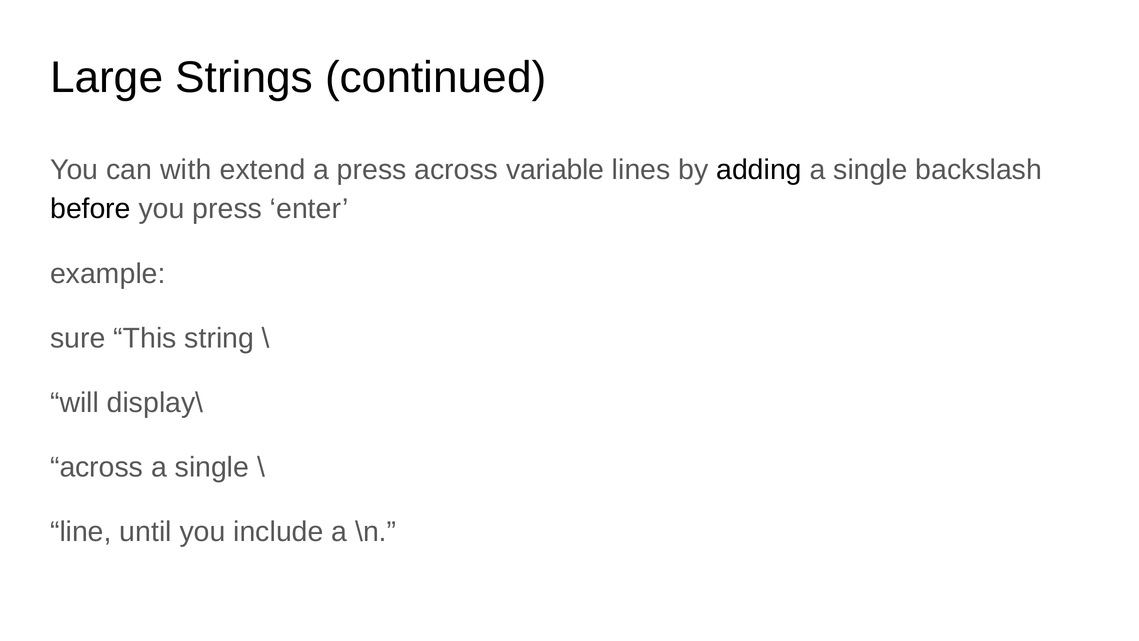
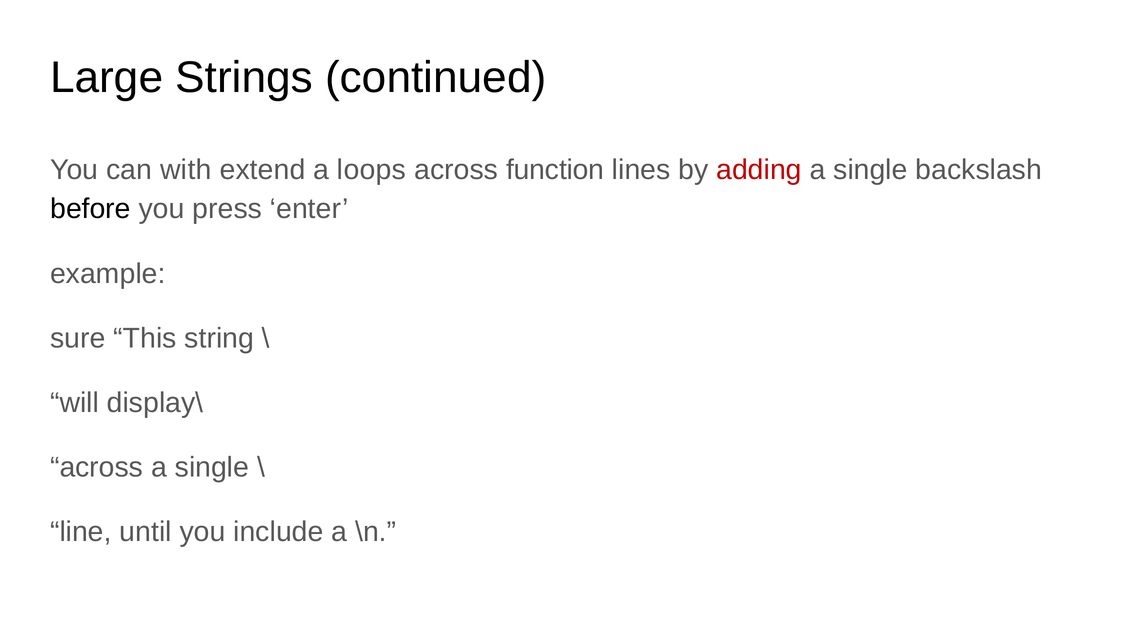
a press: press -> loops
variable: variable -> function
adding colour: black -> red
